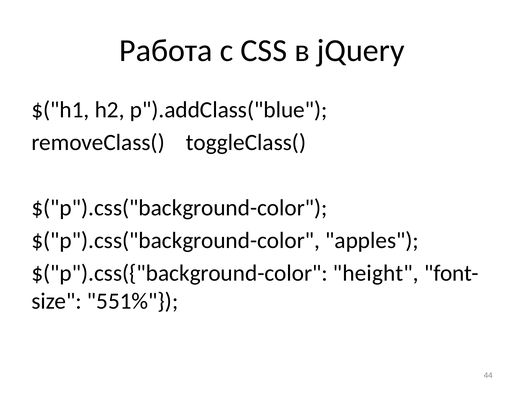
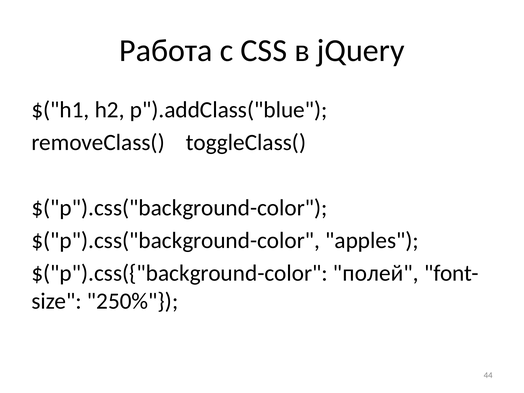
height: height -> полей
551%: 551% -> 250%
